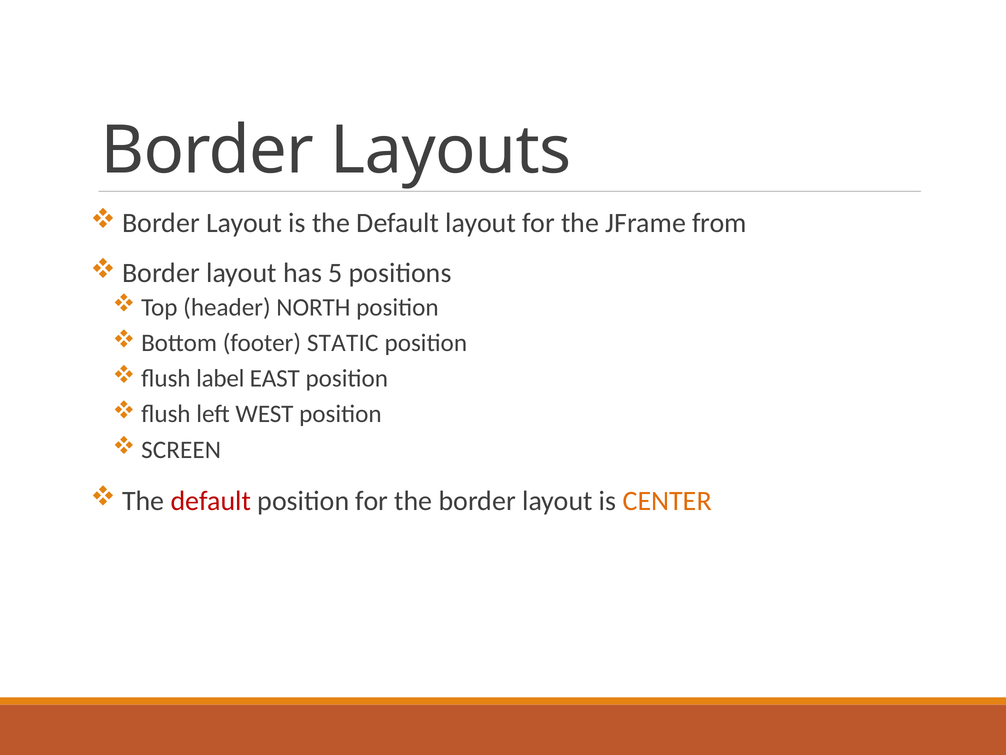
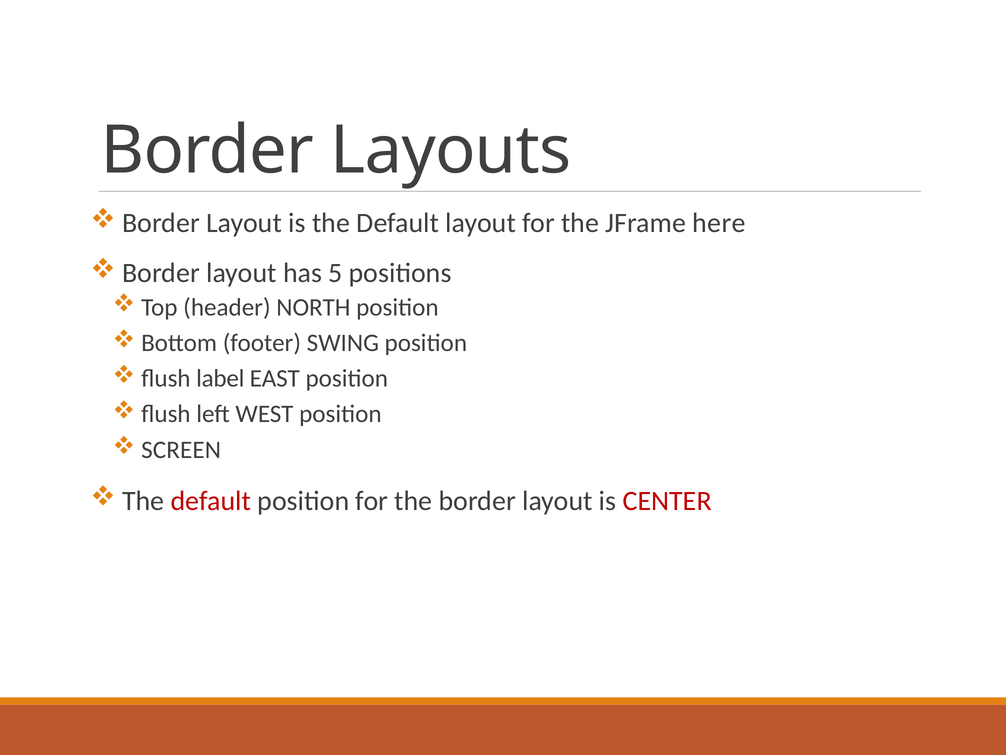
from: from -> here
STATIC: STATIC -> SWING
CENTER colour: orange -> red
